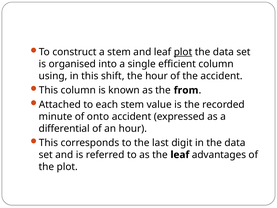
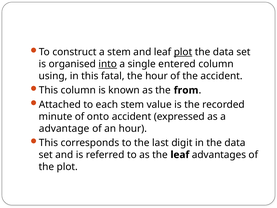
into underline: none -> present
efficient: efficient -> entered
shift: shift -> fatal
differential: differential -> advantage
